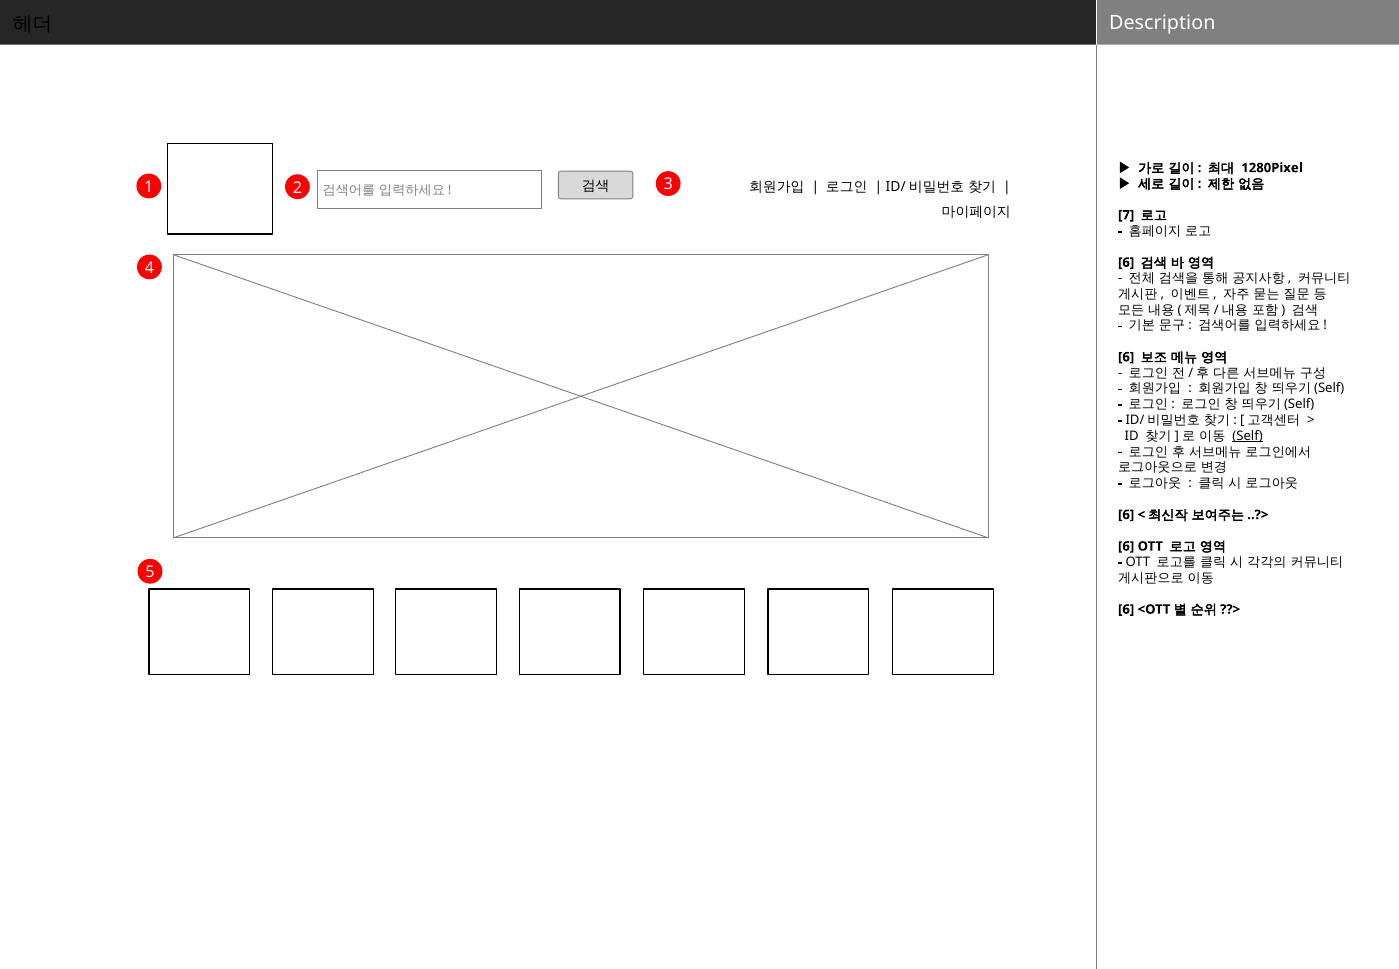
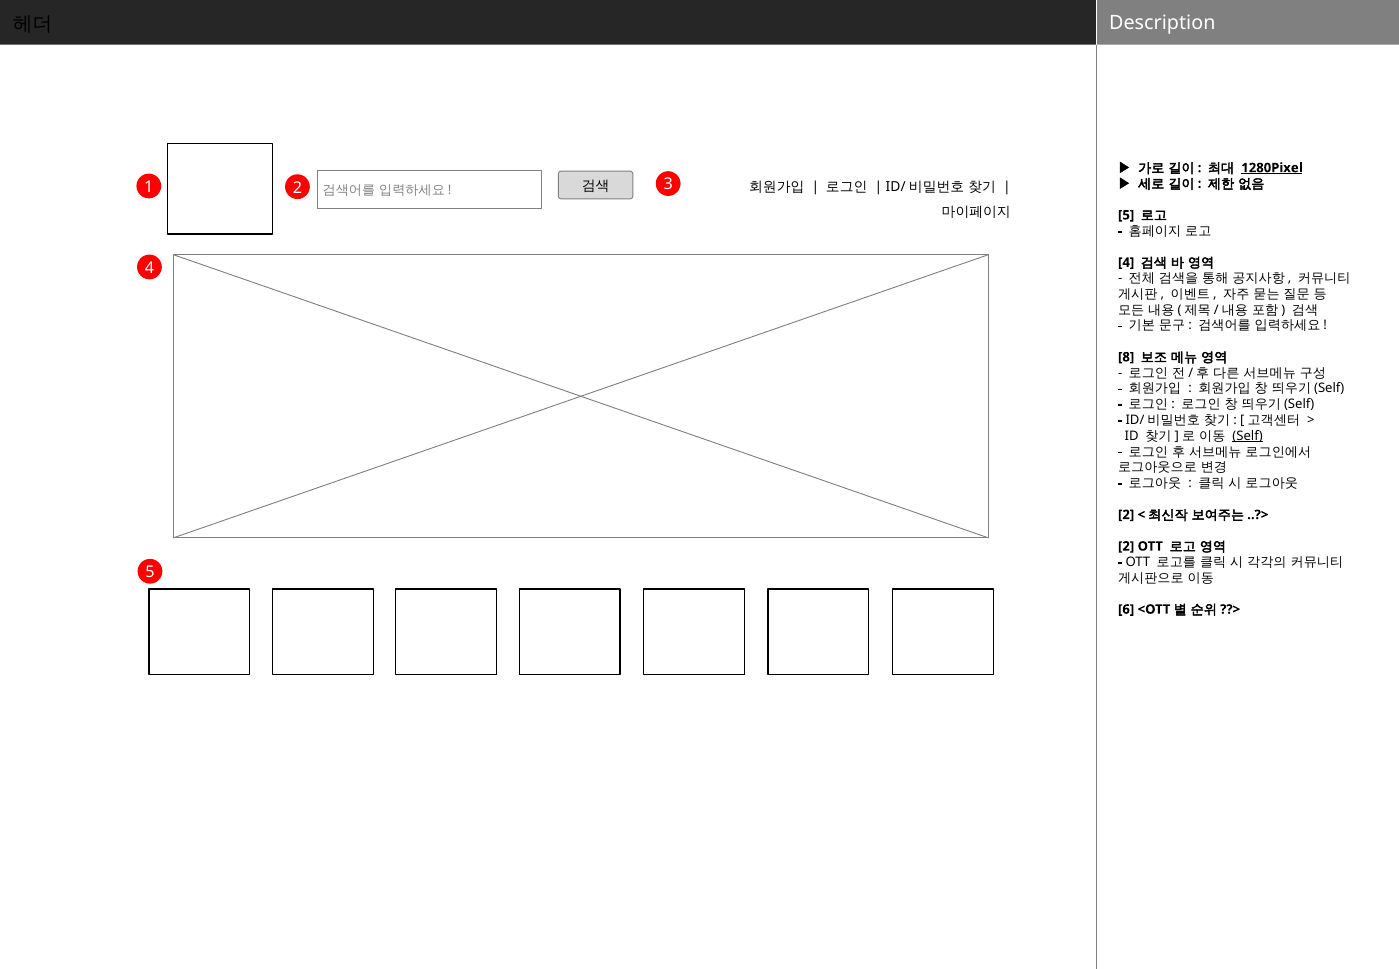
1280Pixel underline: none -> present
7 at (1126, 215): 7 -> 5
6 at (1126, 262): 6 -> 4
6 at (1126, 357): 6 -> 8
6 at (1126, 515): 6 -> 2
6 at (1126, 546): 6 -> 2
